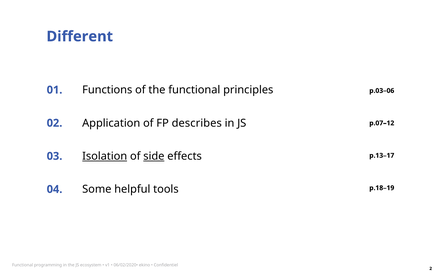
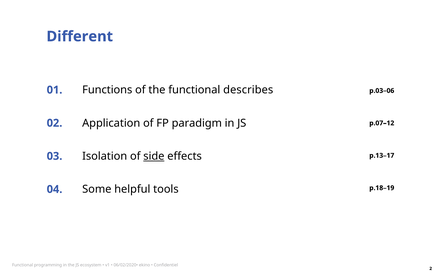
principles: principles -> describes
describes: describes -> paradigm
Isolation underline: present -> none
